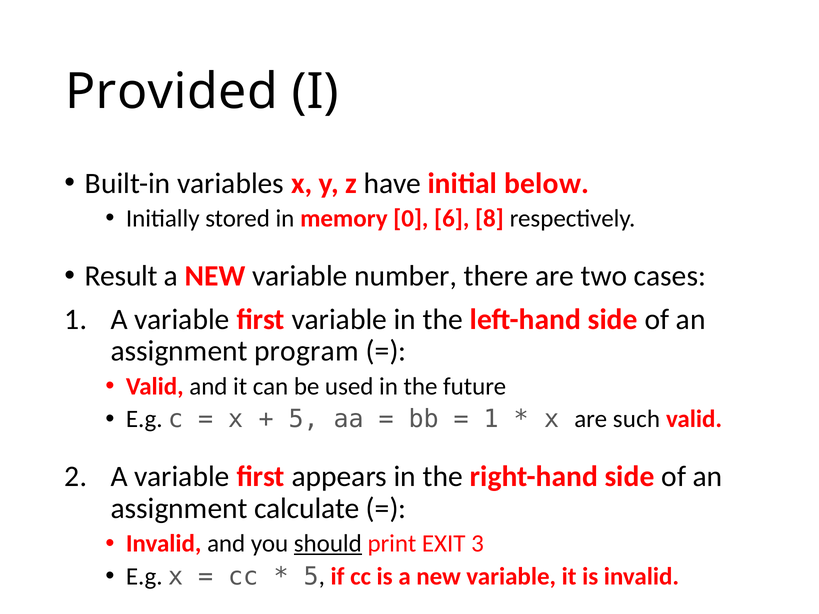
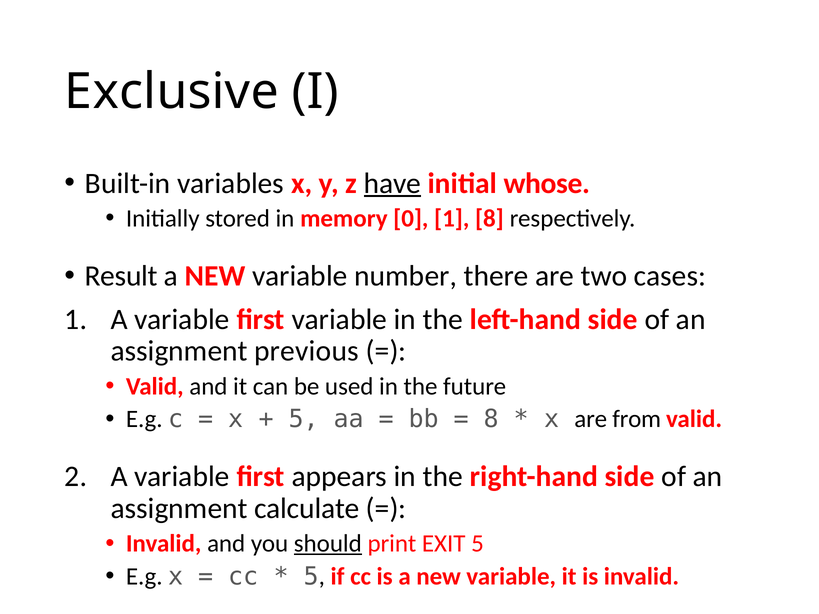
Provided: Provided -> Exclusive
have underline: none -> present
below: below -> whose
0 6: 6 -> 1
program: program -> previous
1 at (491, 419): 1 -> 8
such: such -> from
EXIT 3: 3 -> 5
